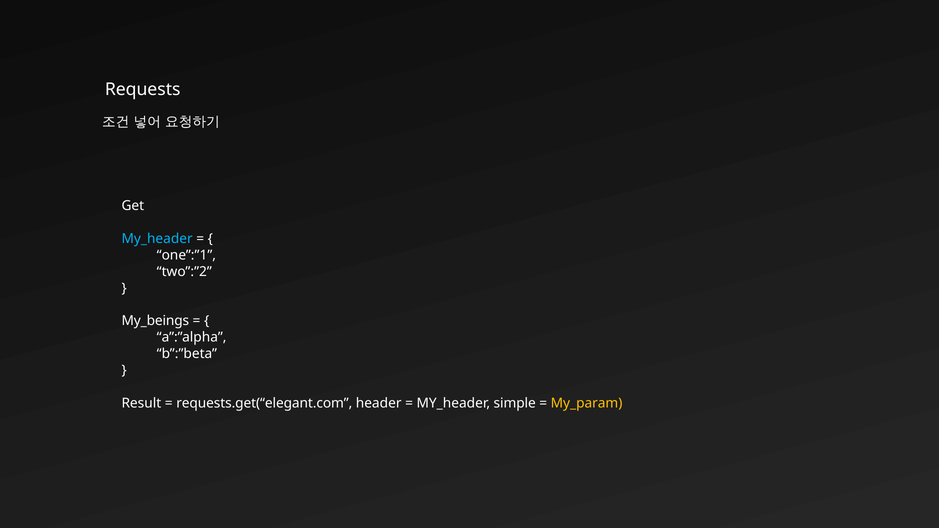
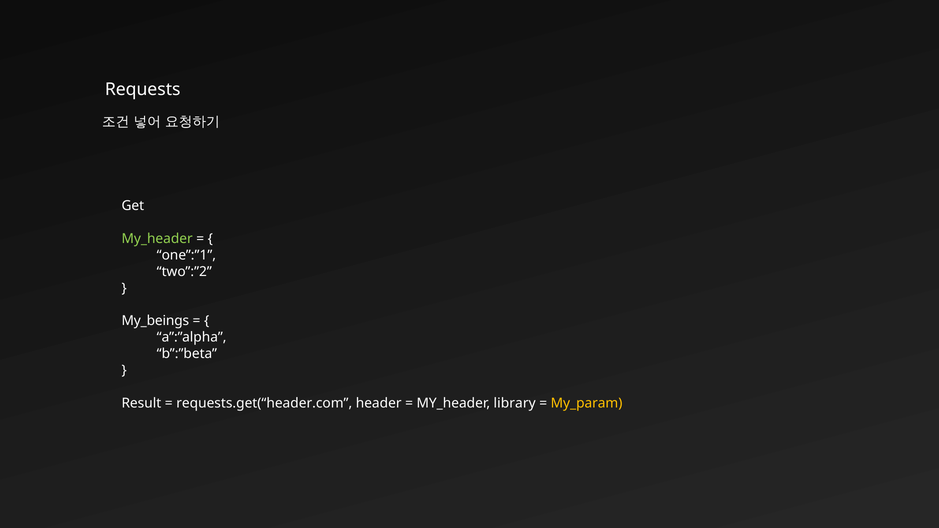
My_header at (157, 239) colour: light blue -> light green
requests.get(“elegant.com: requests.get(“elegant.com -> requests.get(“header.com
simple: simple -> library
